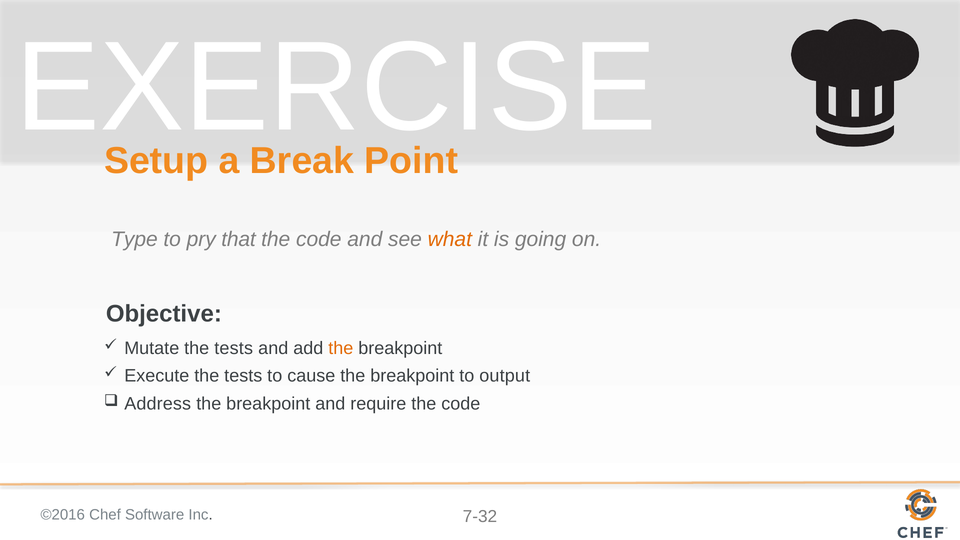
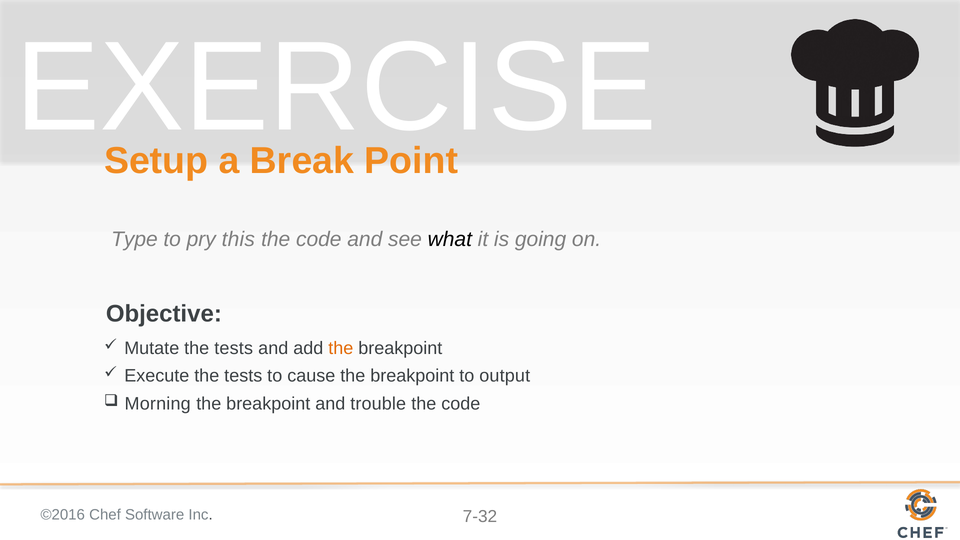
that: that -> this
what colour: orange -> black
Address: Address -> Morning
require: require -> trouble
